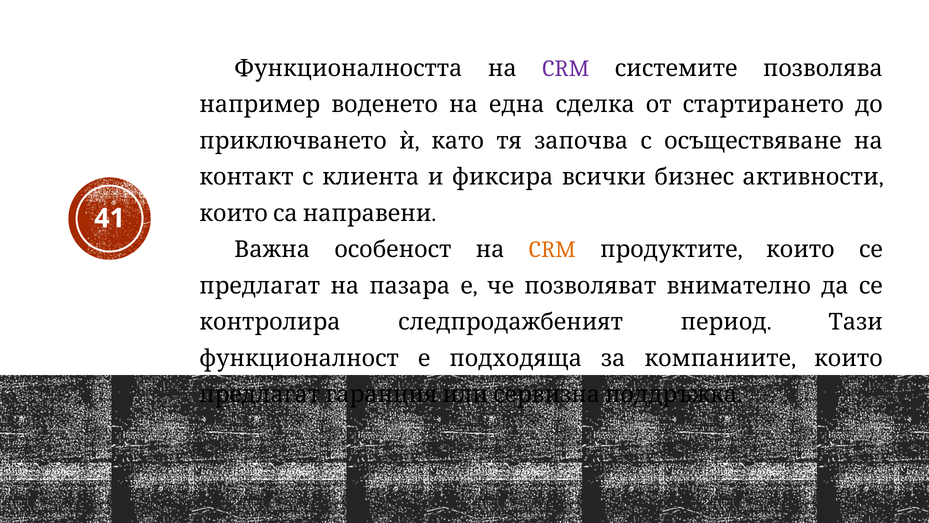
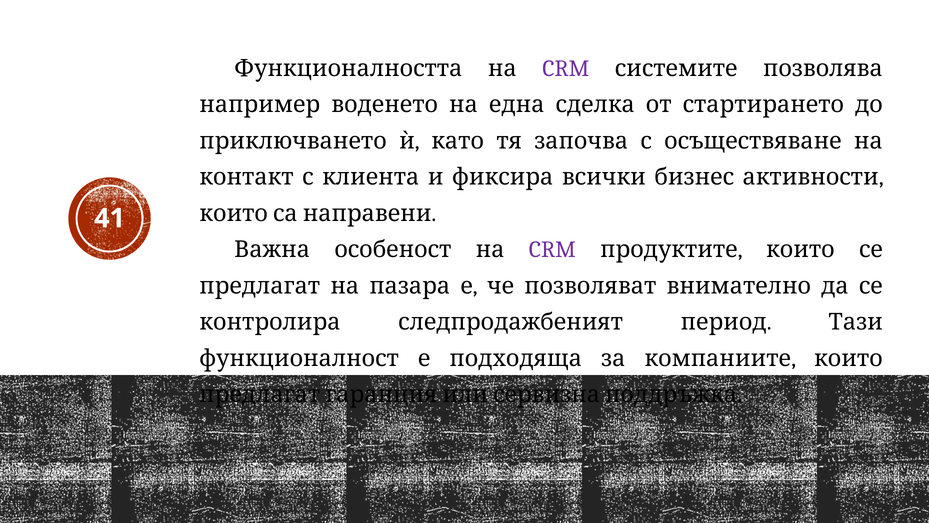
CRM at (552, 249) colour: orange -> purple
